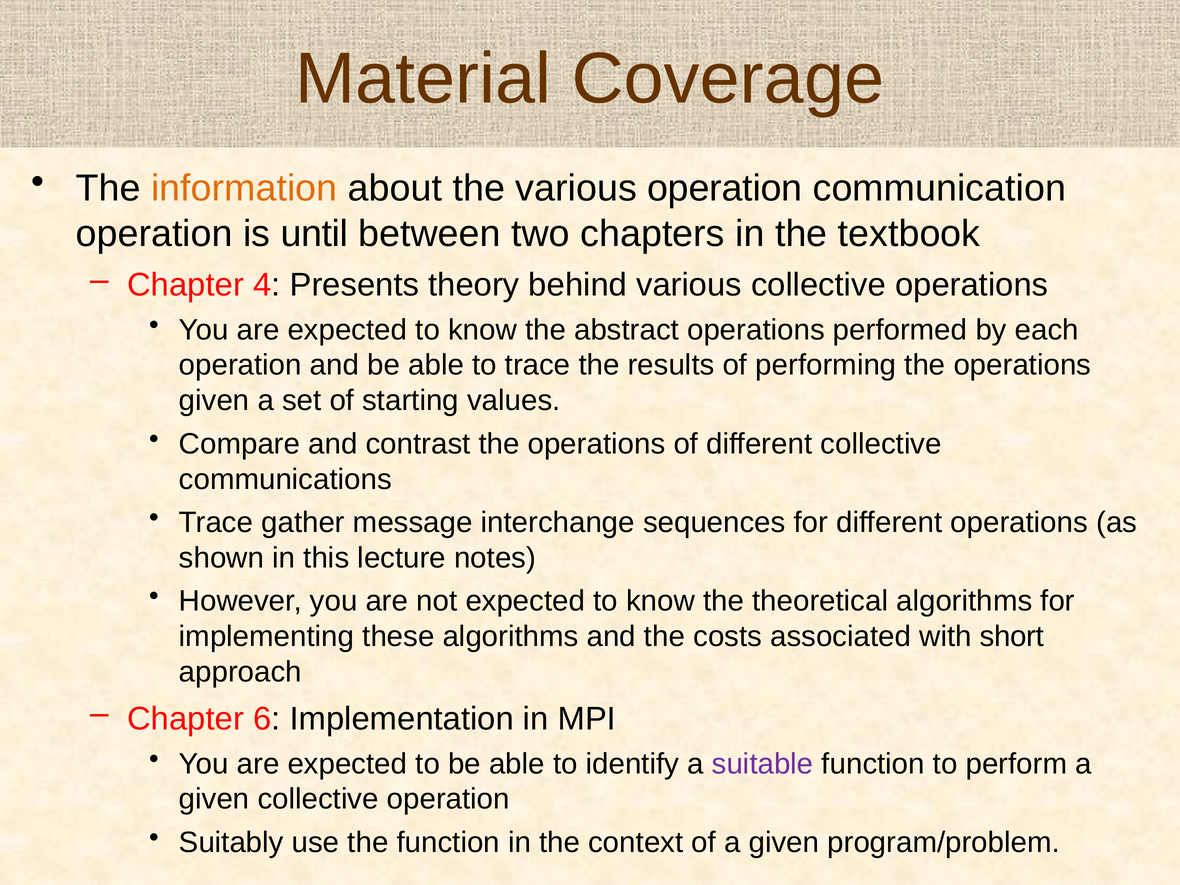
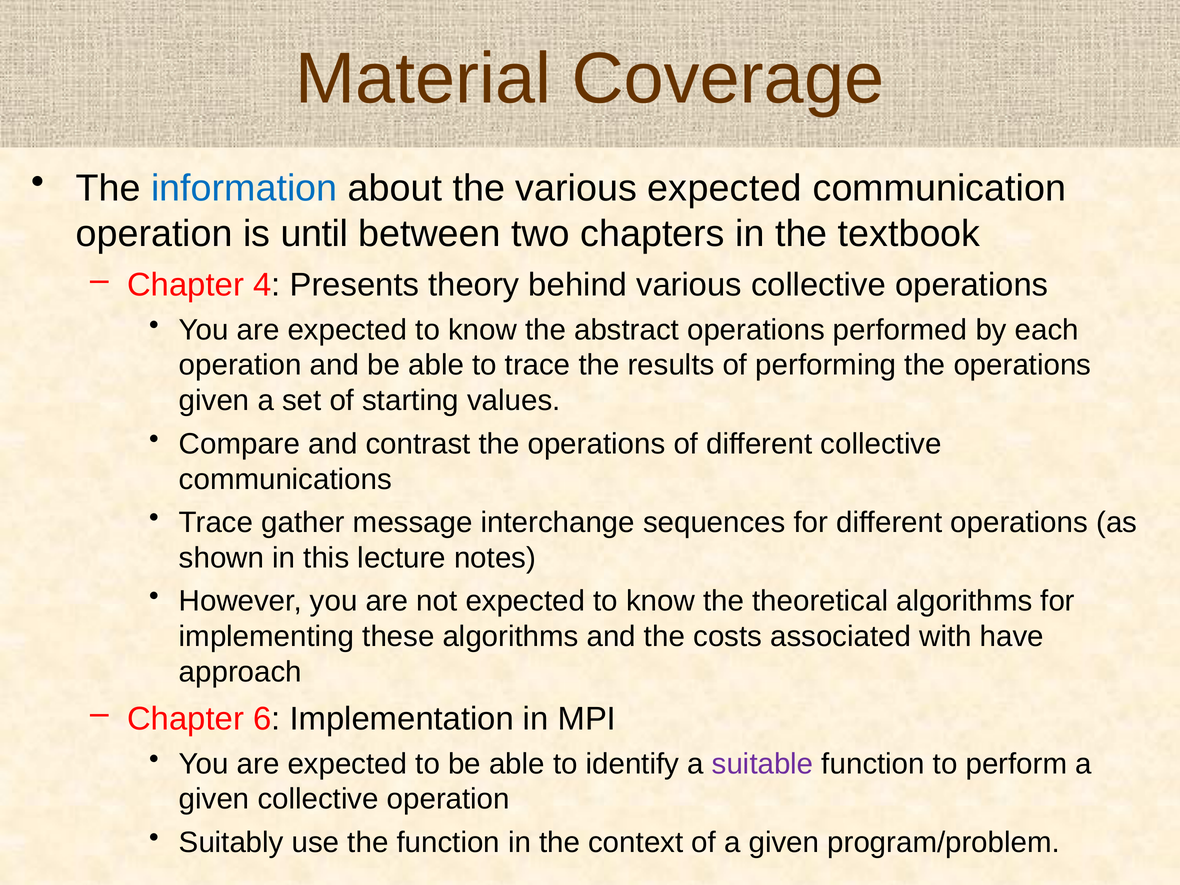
information colour: orange -> blue
various operation: operation -> expected
short: short -> have
